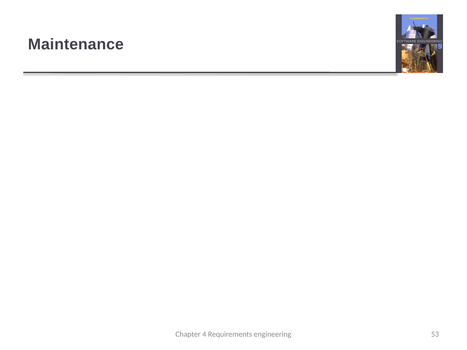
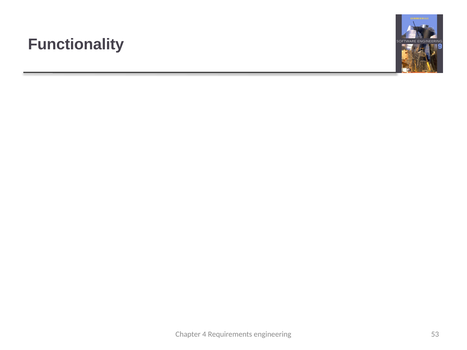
Maintenance: Maintenance -> Functionality
